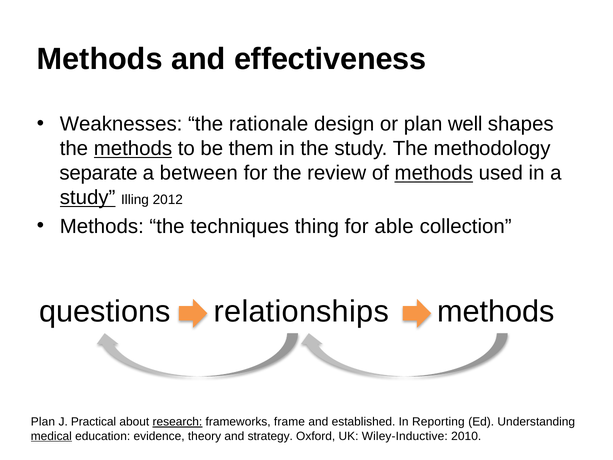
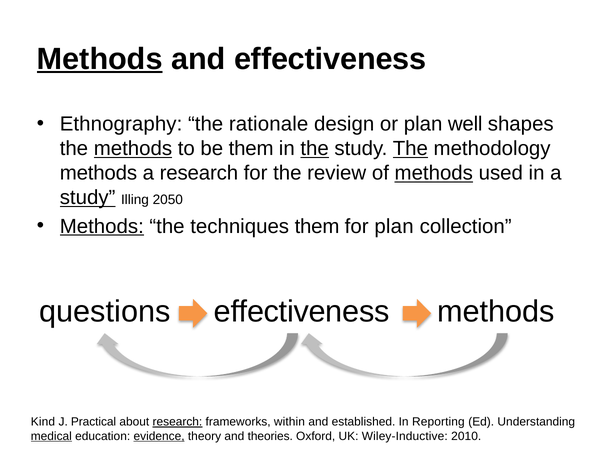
Methods at (100, 59) underline: none -> present
Weaknesses: Weaknesses -> Ethnography
the at (315, 149) underline: none -> present
The at (410, 149) underline: none -> present
separate at (98, 173): separate -> methods
a between: between -> research
2012: 2012 -> 2050
Methods at (102, 226) underline: none -> present
techniques thing: thing -> them
for able: able -> plan
questions relationships: relationships -> effectiveness
Plan at (43, 422): Plan -> Kind
frame: frame -> within
evidence underline: none -> present
strategy: strategy -> theories
